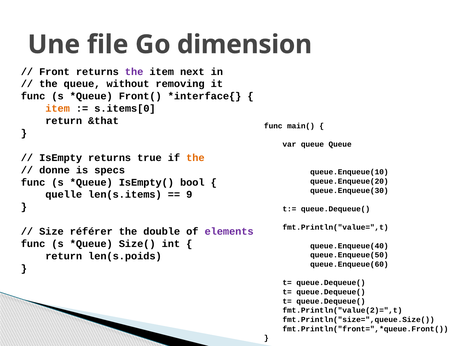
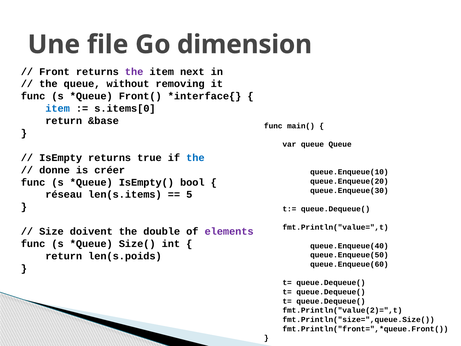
item at (58, 108) colour: orange -> blue
&that: &that -> &base
the at (195, 158) colour: orange -> blue
specs: specs -> créer
quelle: quelle -> réseau
9: 9 -> 5
référer: référer -> doivent
